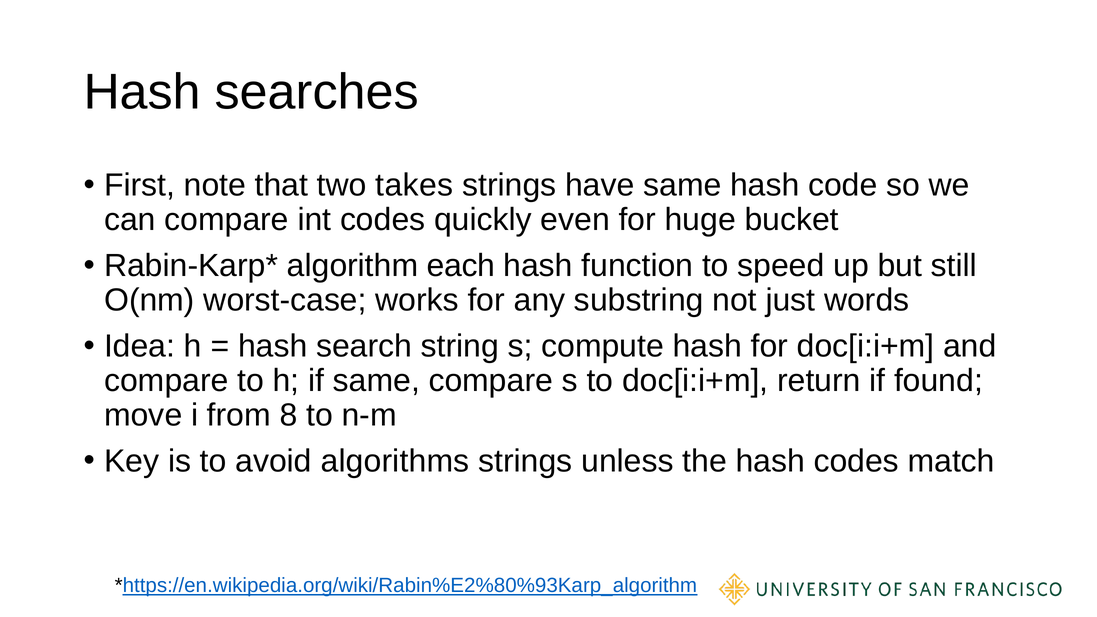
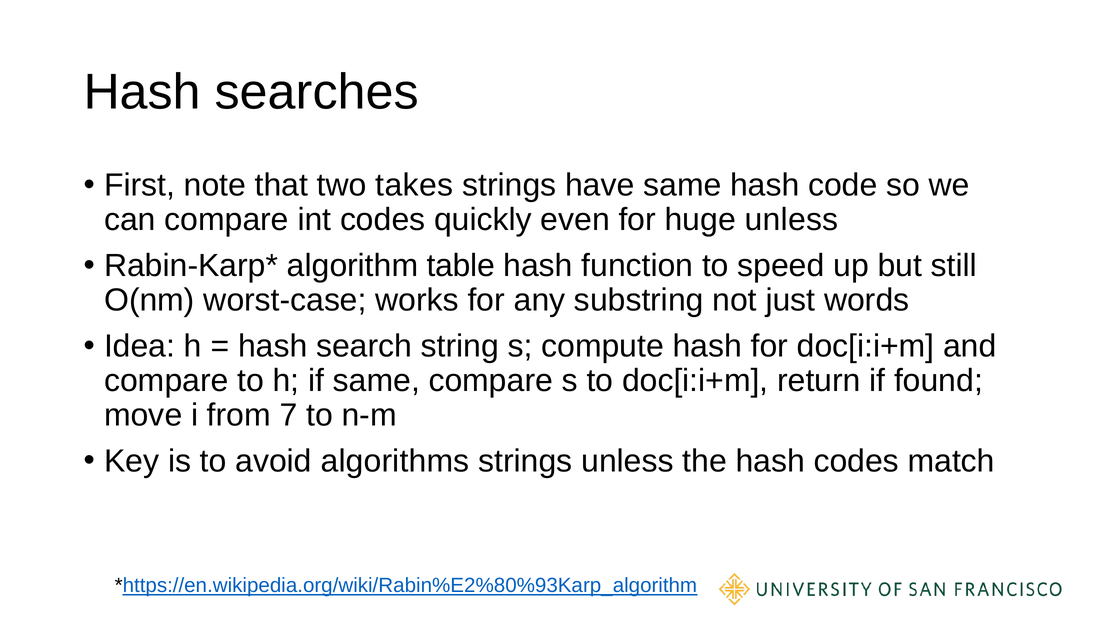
huge bucket: bucket -> unless
each: each -> table
8: 8 -> 7
